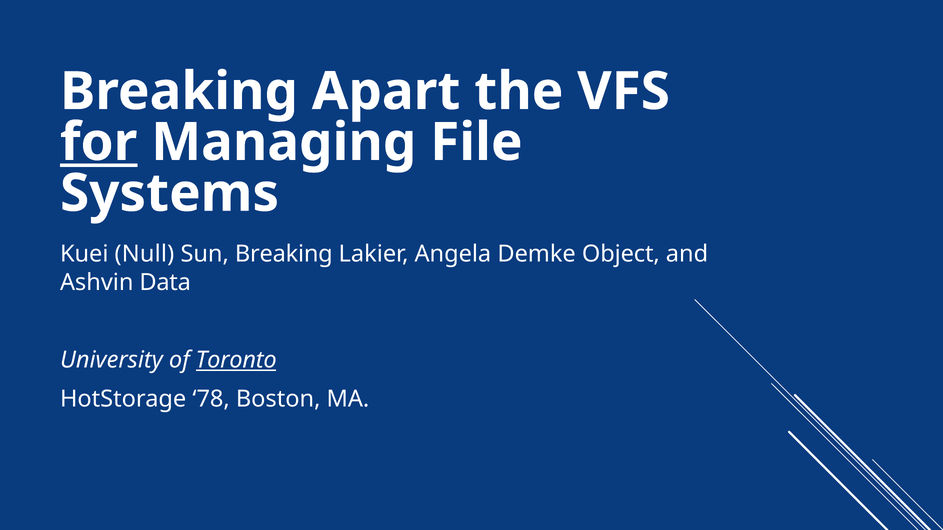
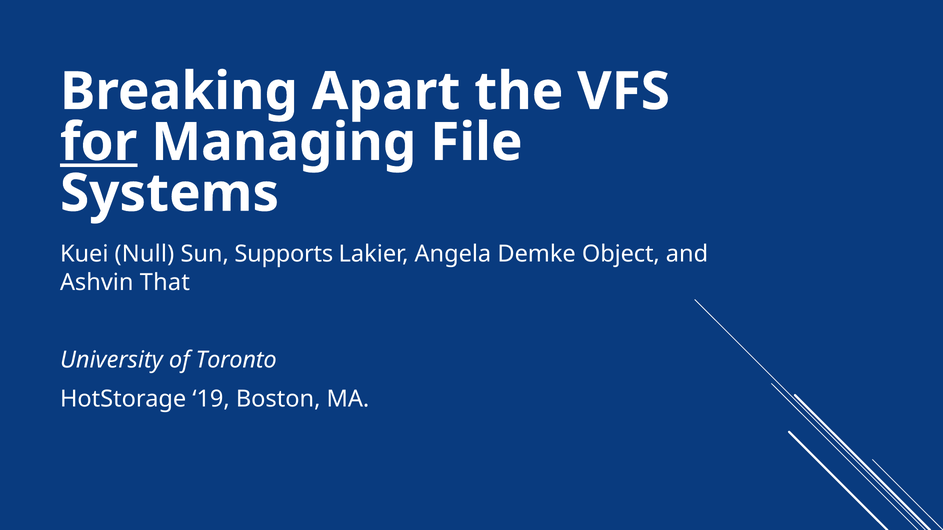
Sun Breaking: Breaking -> Supports
Data: Data -> That
Toronto underline: present -> none
78: 78 -> 19
